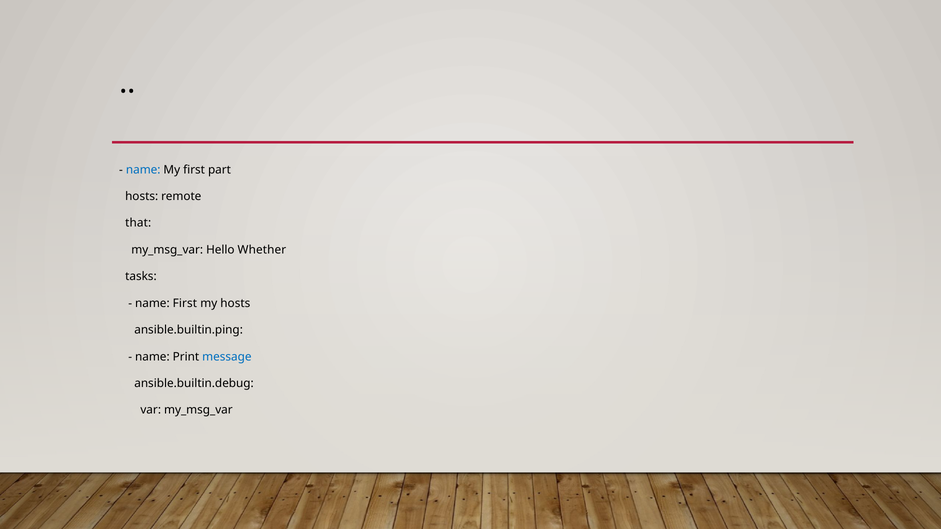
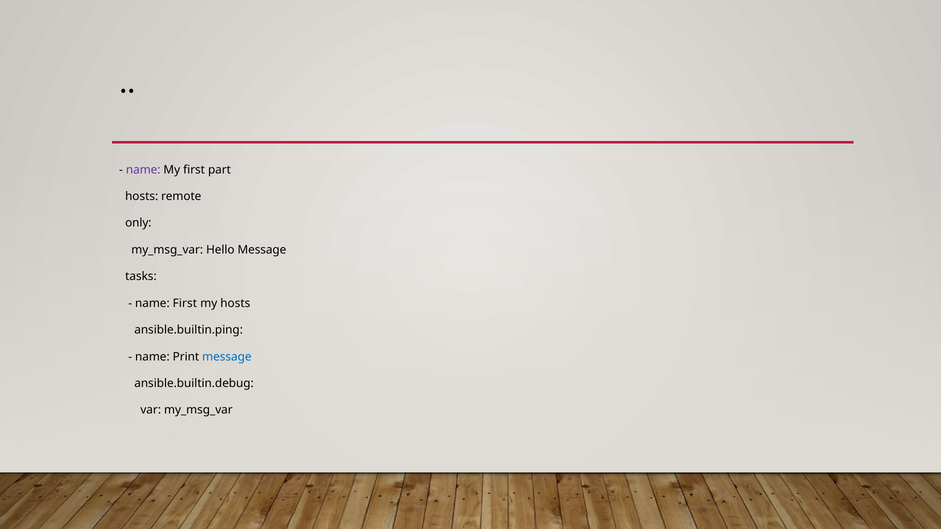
name at (143, 170) colour: blue -> purple
that: that -> only
Hello Whether: Whether -> Message
